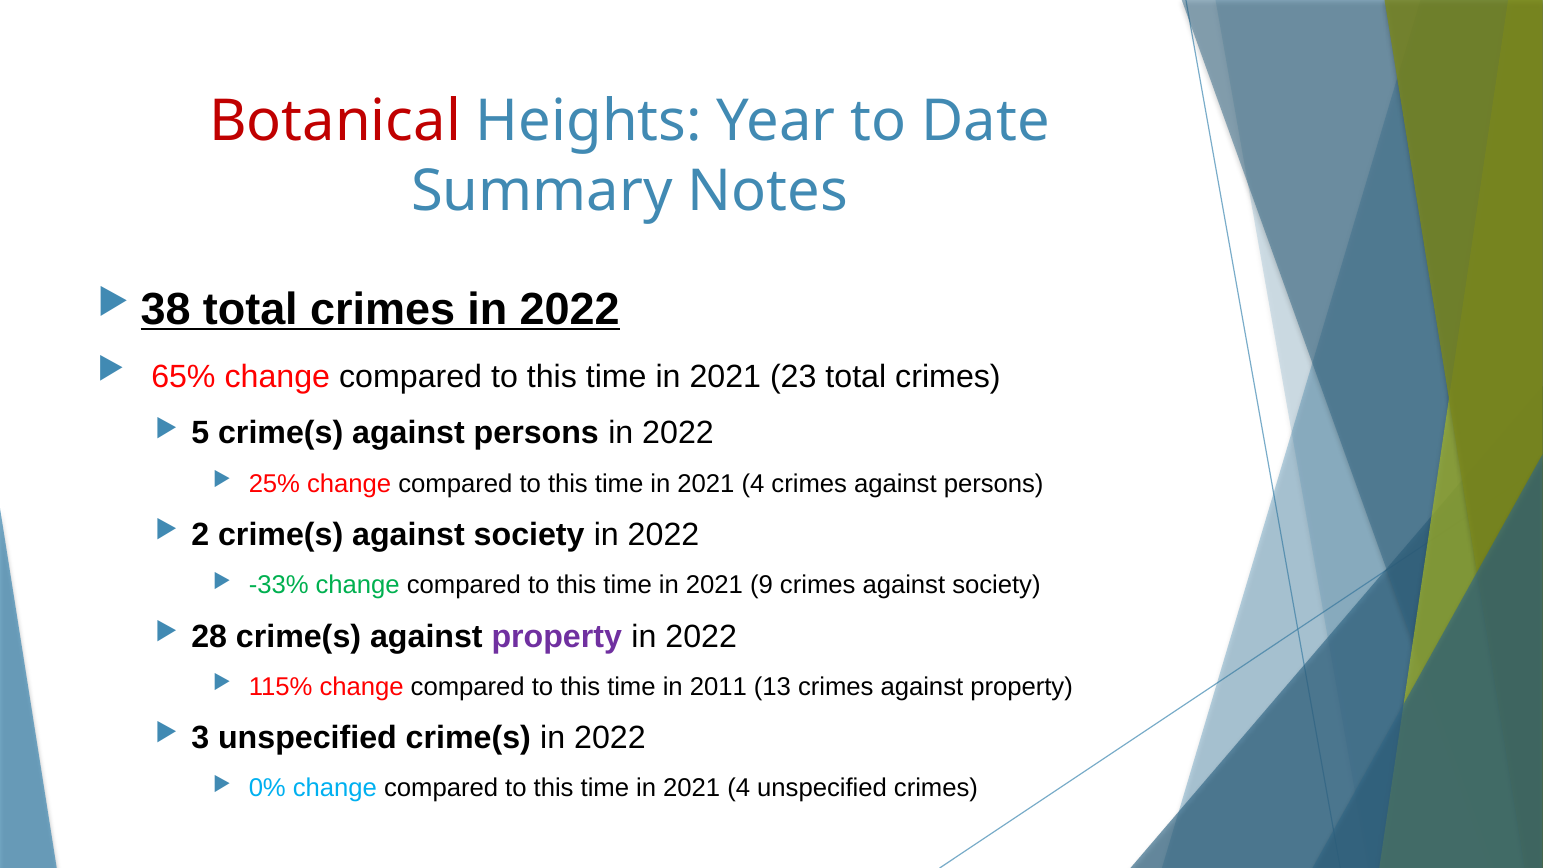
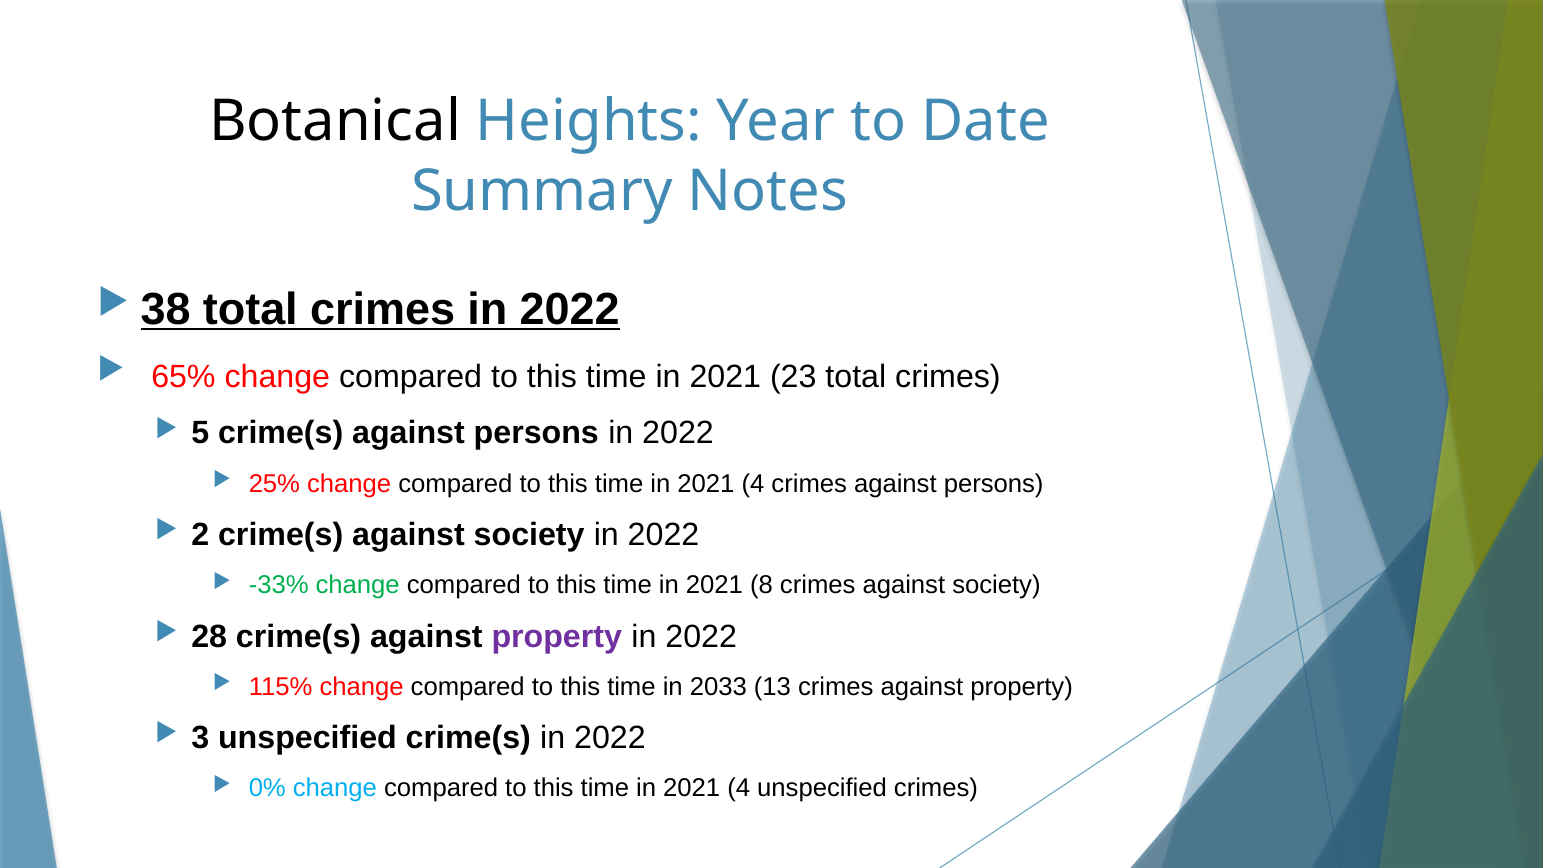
Botanical colour: red -> black
9: 9 -> 8
2011: 2011 -> 2033
